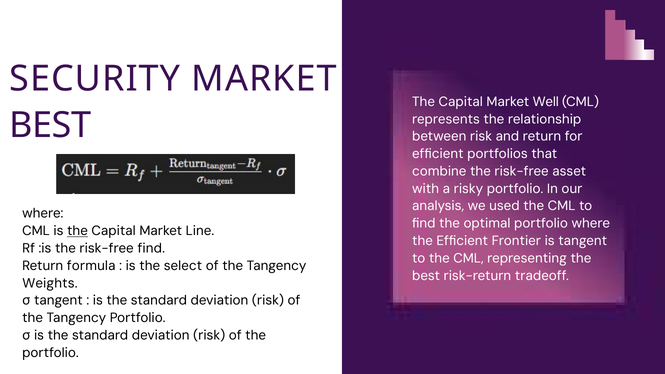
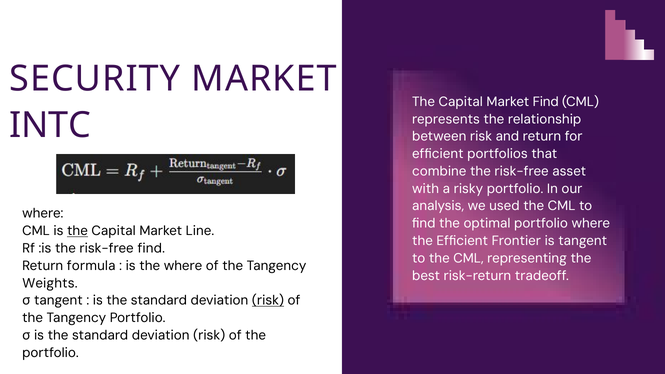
Market Well: Well -> Find
BEST at (50, 126): BEST -> INTC
the select: select -> where
risk at (268, 301) underline: none -> present
